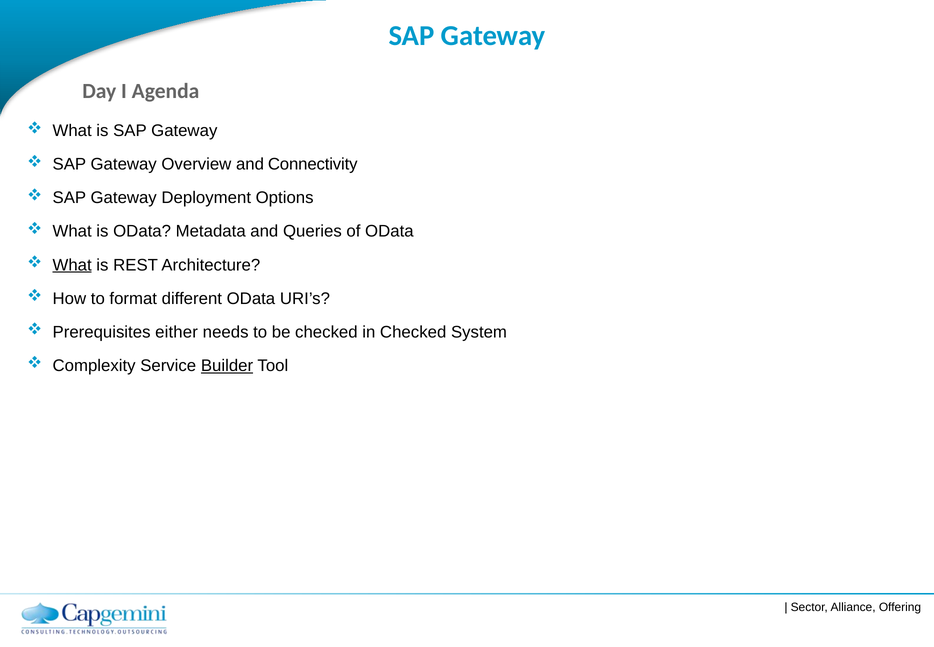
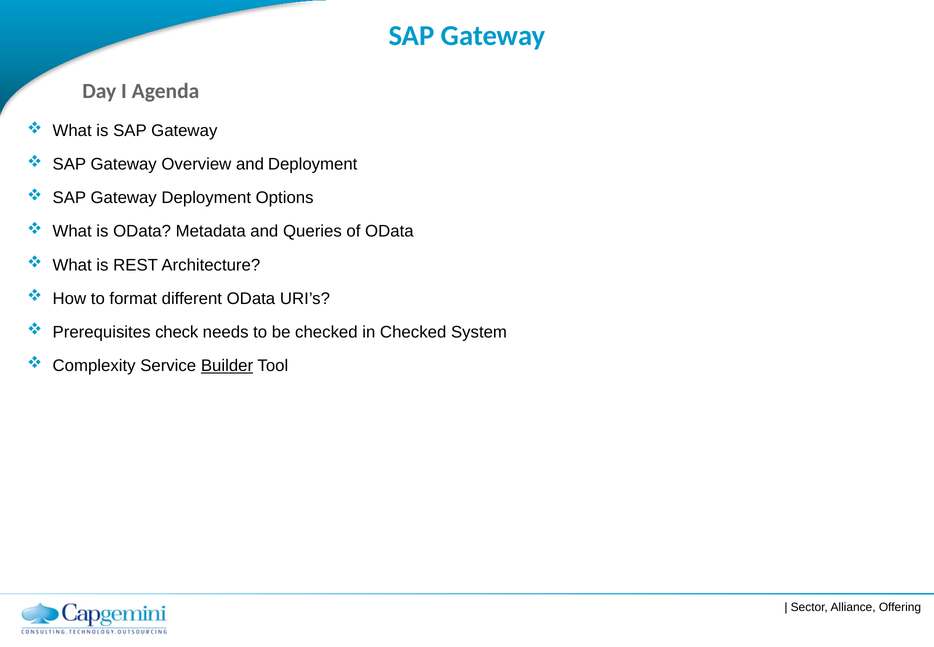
and Connectivity: Connectivity -> Deployment
What at (72, 265) underline: present -> none
either: either -> check
